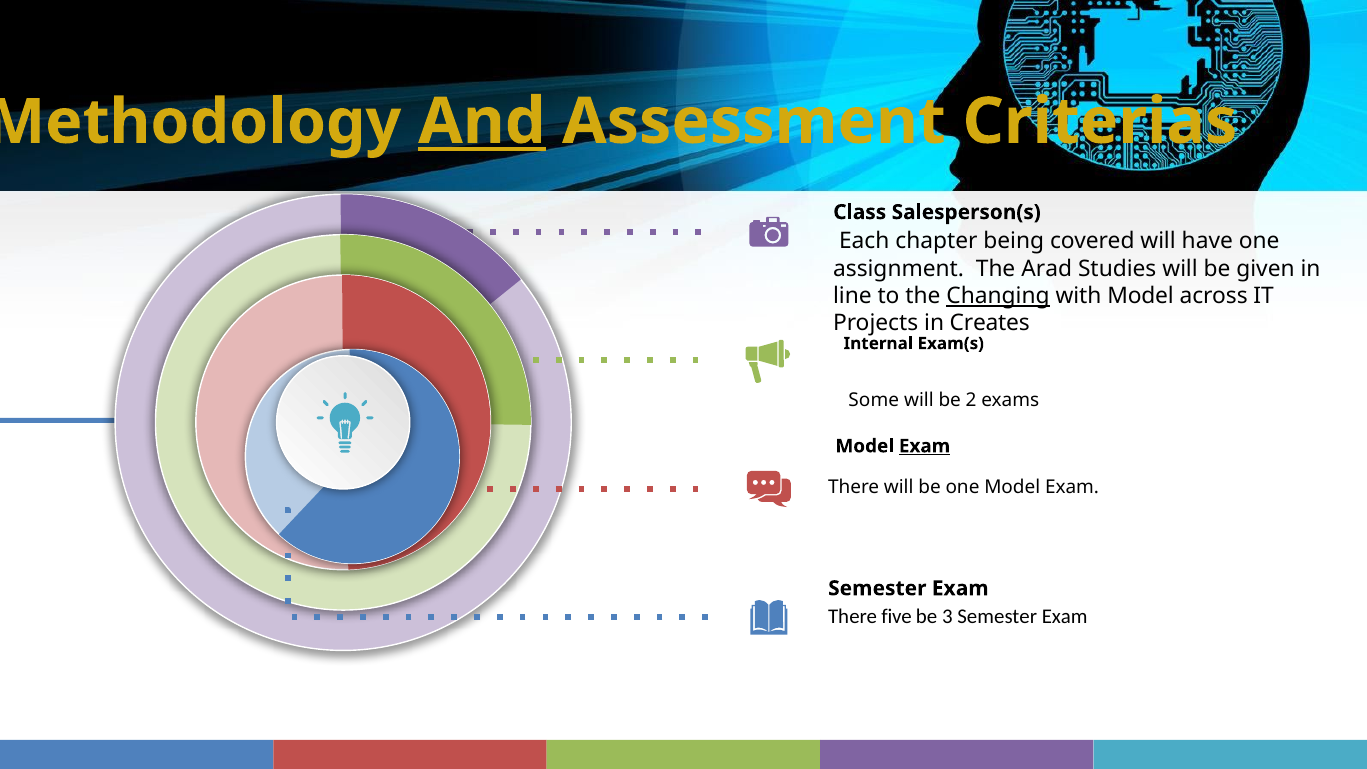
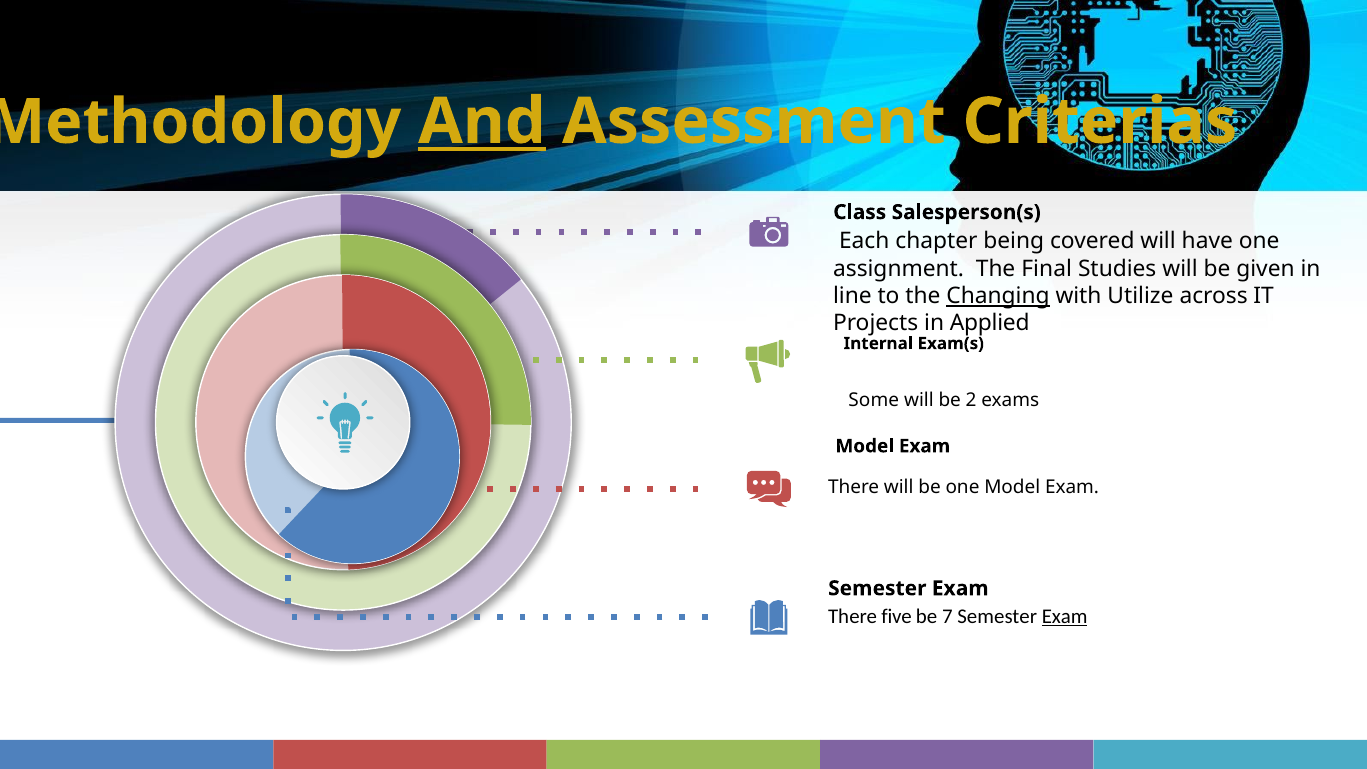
Arad: Arad -> Final
with Model: Model -> Utilize
Creates: Creates -> Applied
Exam at (925, 446) underline: present -> none
3: 3 -> 7
Exam at (1065, 616) underline: none -> present
